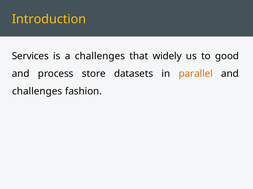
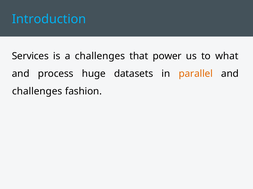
Introduction colour: yellow -> light blue
widely: widely -> power
good: good -> what
store: store -> huge
